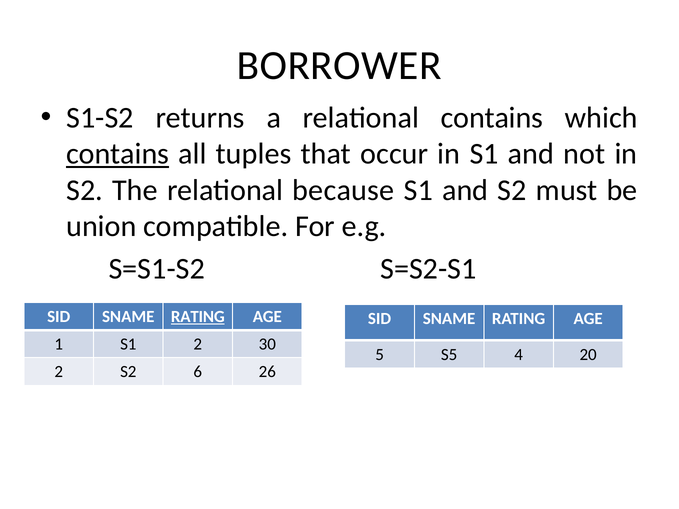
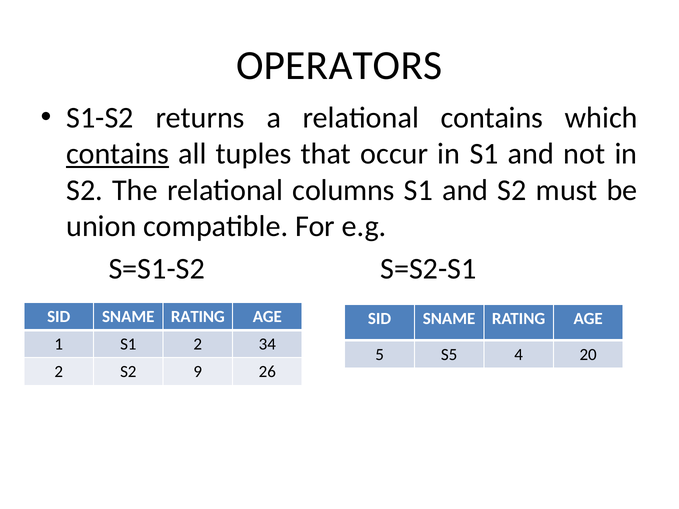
BORROWER: BORROWER -> OPERATORS
because: because -> columns
RATING at (198, 317) underline: present -> none
30: 30 -> 34
6: 6 -> 9
